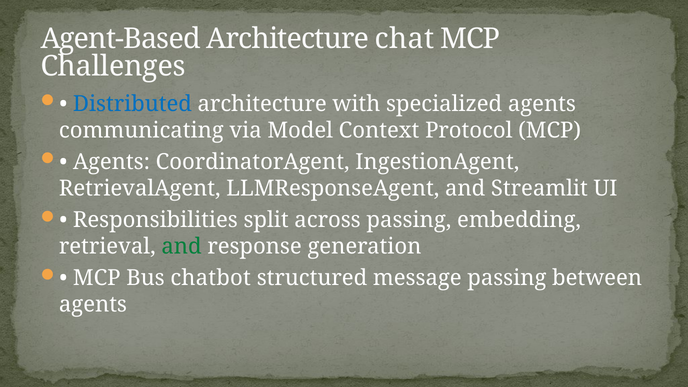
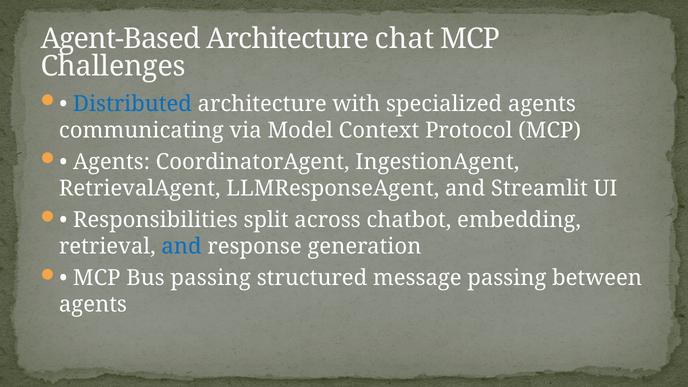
across passing: passing -> chatbot
and at (182, 247) colour: green -> blue
Bus chatbot: chatbot -> passing
